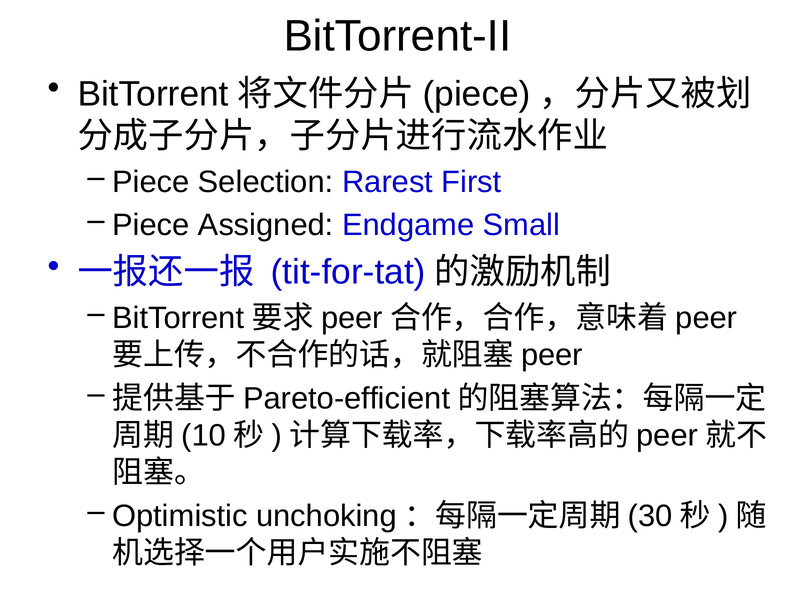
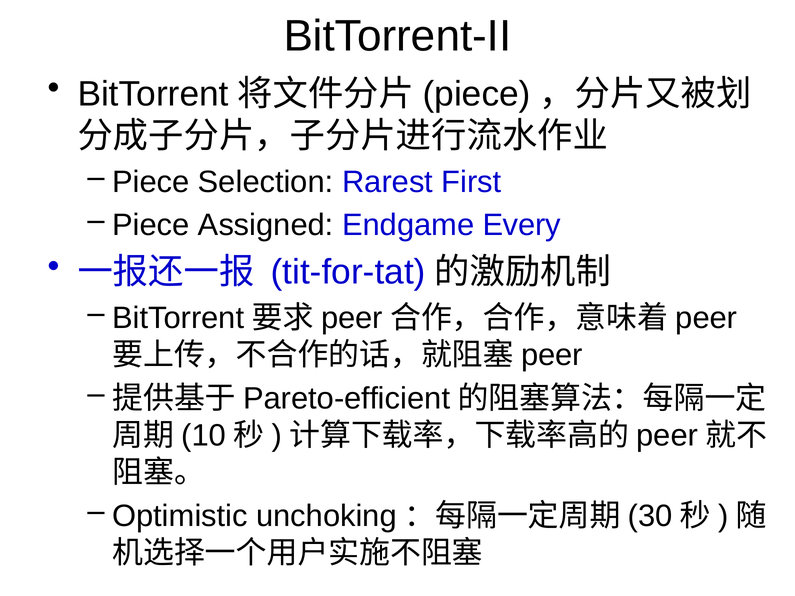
Small: Small -> Every
